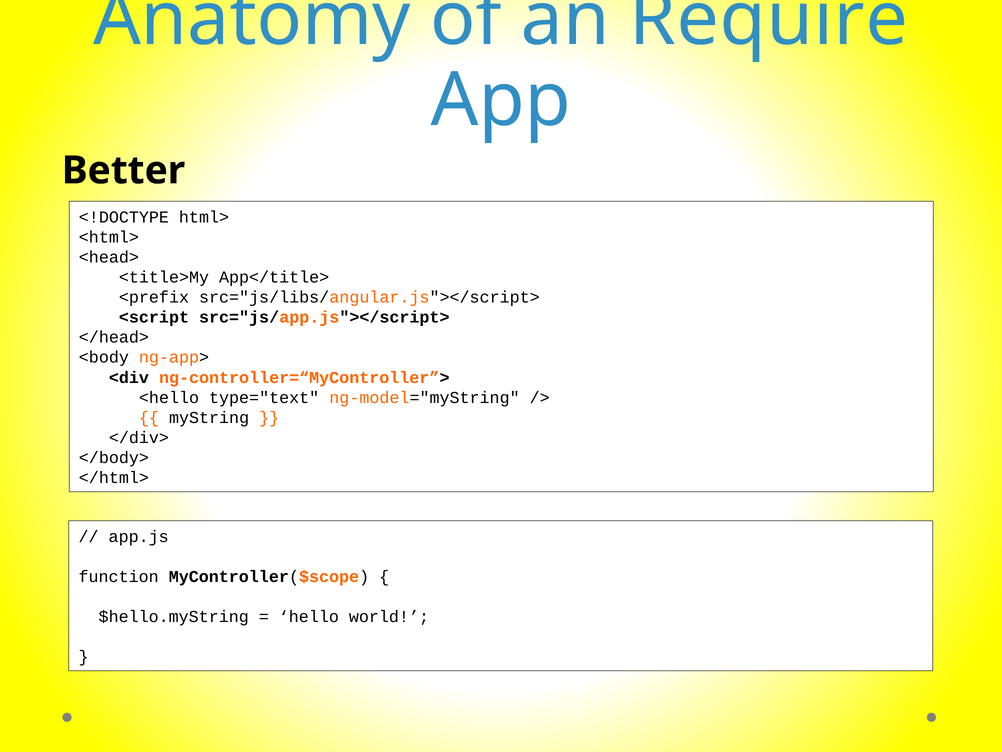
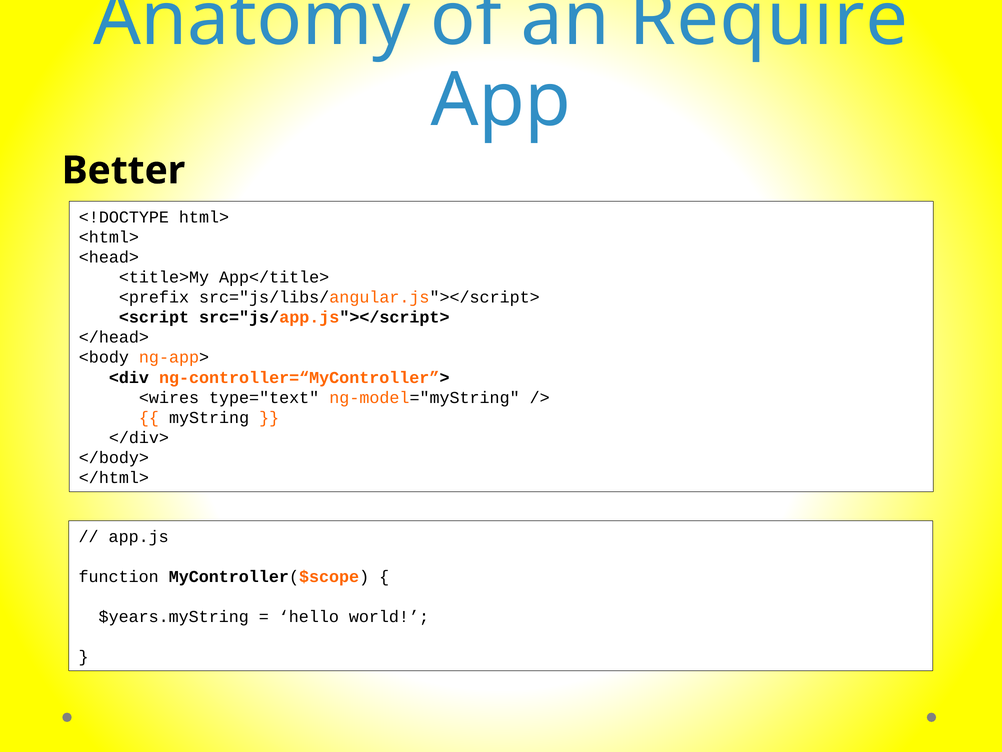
<hello: <hello -> <wires
$hello.myString: $hello.myString -> $years.myString
